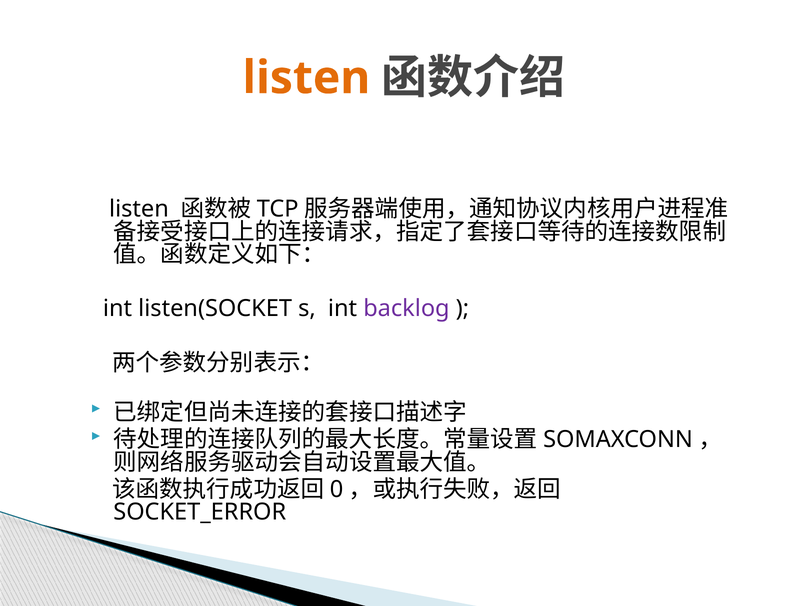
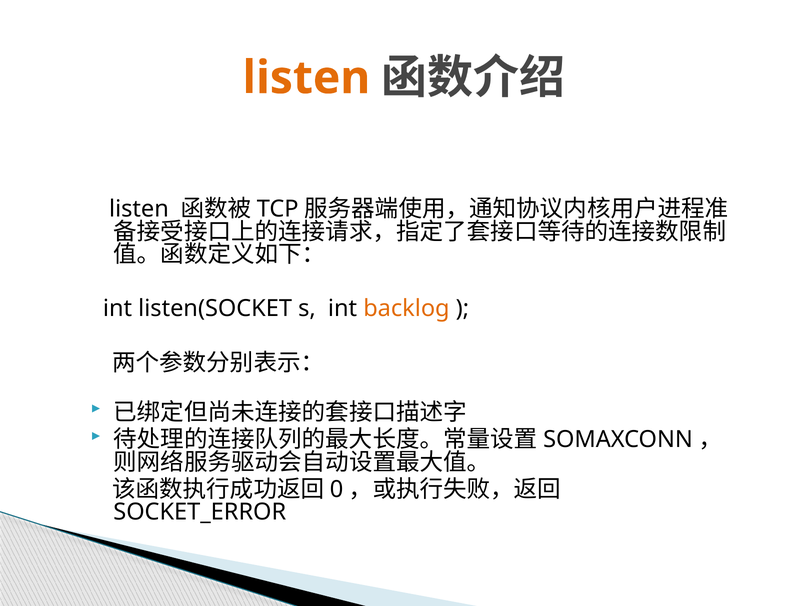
backlog colour: purple -> orange
